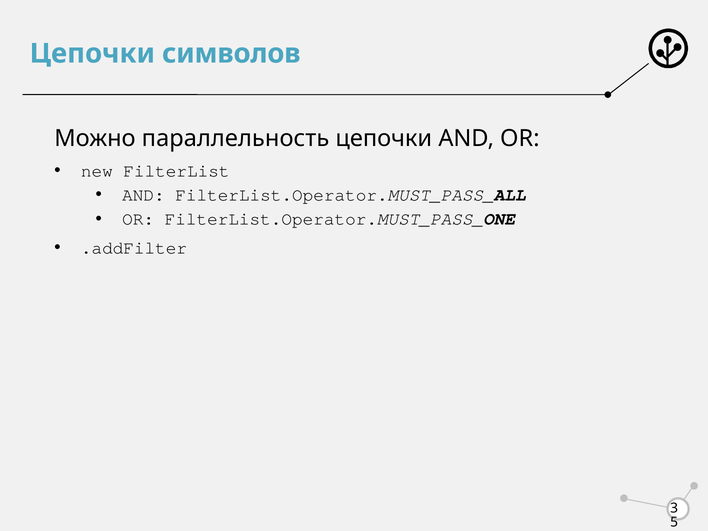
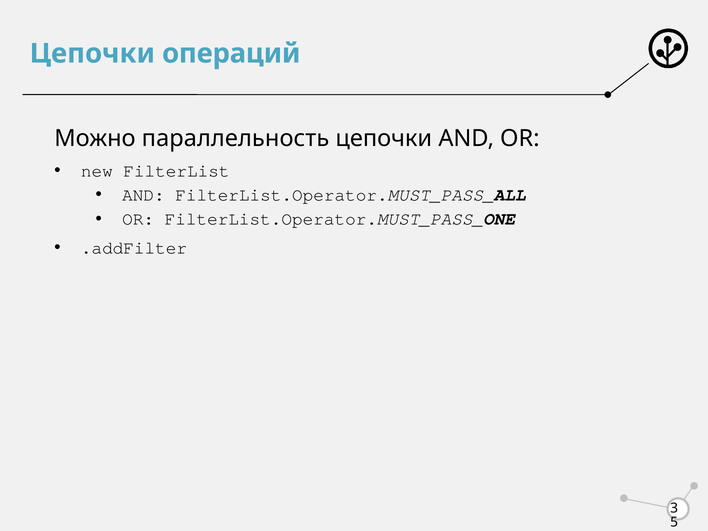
символов: символов -> операций
